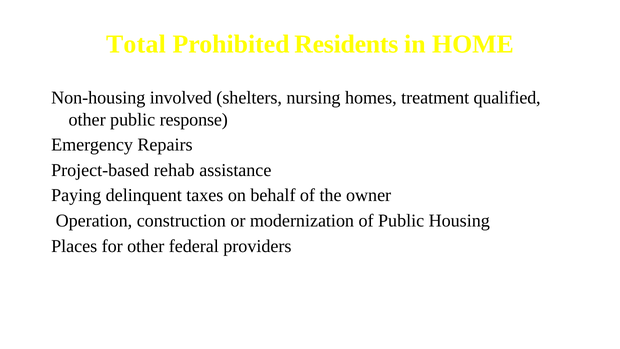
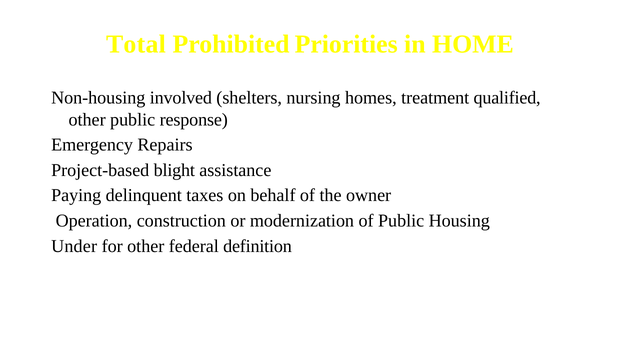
Residents: Residents -> Priorities
rehab: rehab -> blight
Places: Places -> Under
providers: providers -> definition
